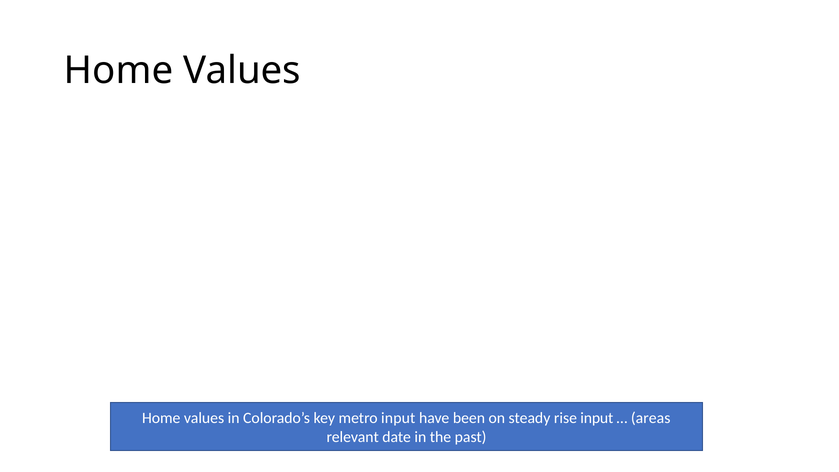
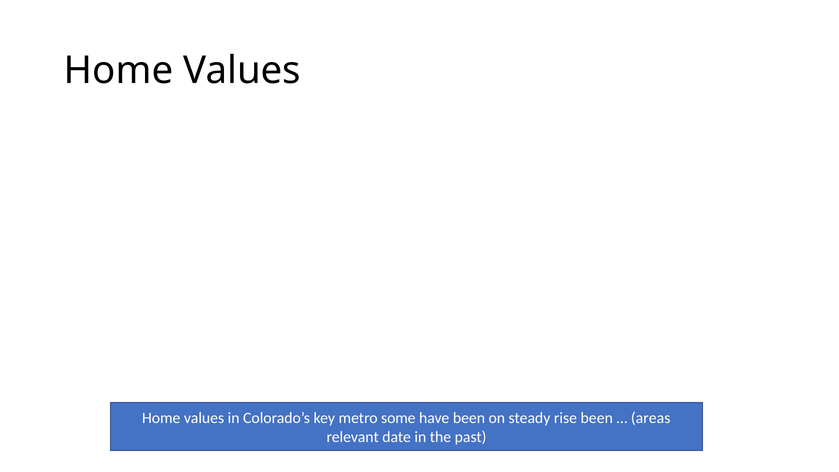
metro input: input -> some
rise input: input -> been
